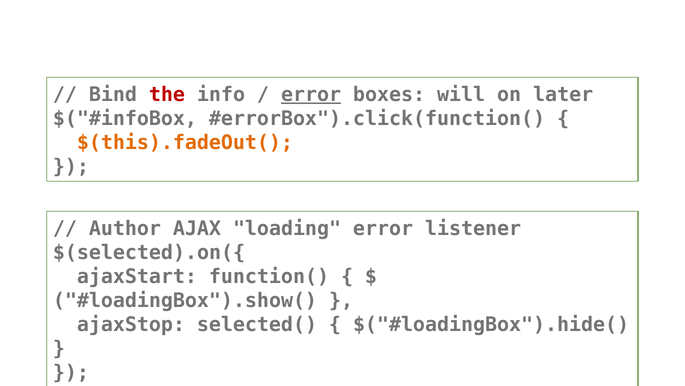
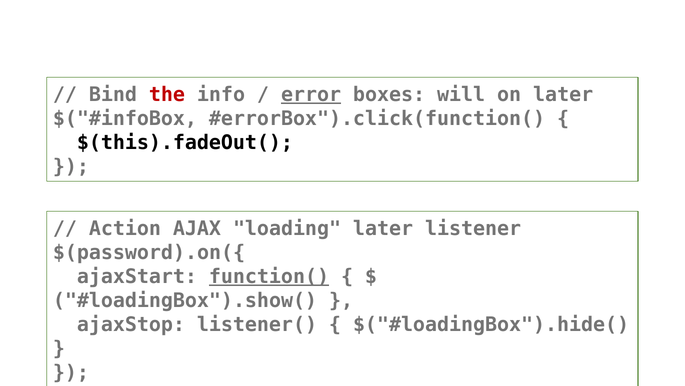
$(this).fadeOut( colour: orange -> black
Author: Author -> Action
loading error: error -> later
$(selected).on({: $(selected).on({ -> $(password).on({
function( underline: none -> present
selected(: selected( -> listener(
